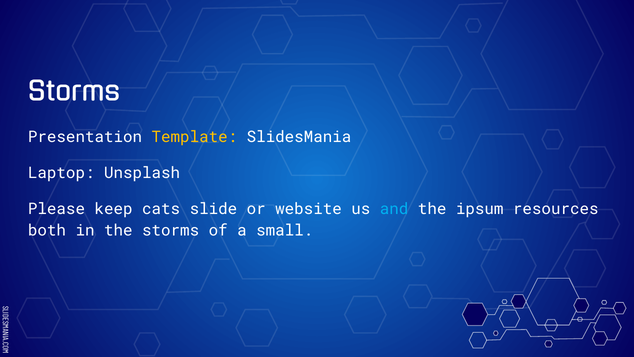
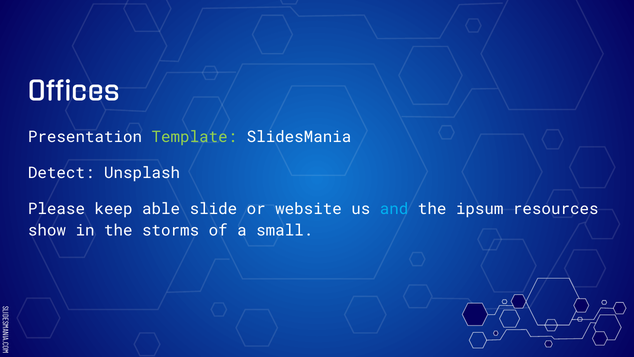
Storms at (74, 92): Storms -> Offices
Template colour: yellow -> light green
Laptop: Laptop -> Detect
cats: cats -> able
both: both -> show
